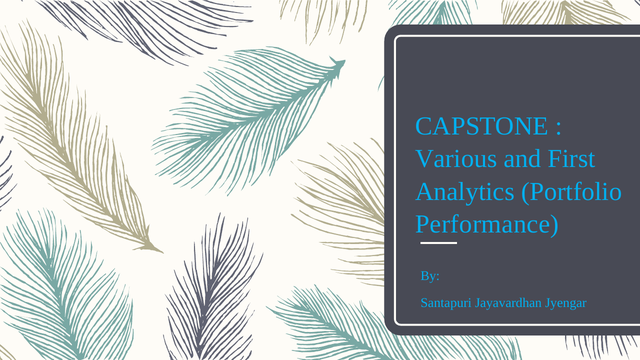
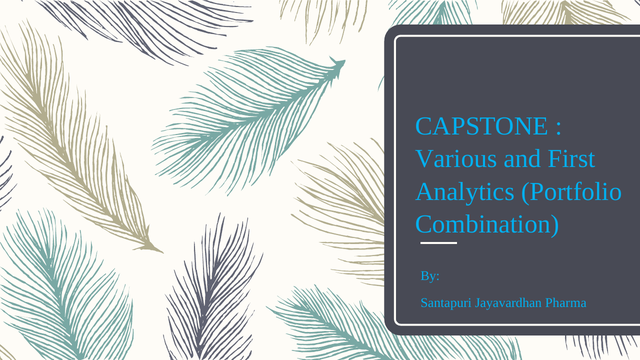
Performance: Performance -> Combination
Jyengar: Jyengar -> Pharma
